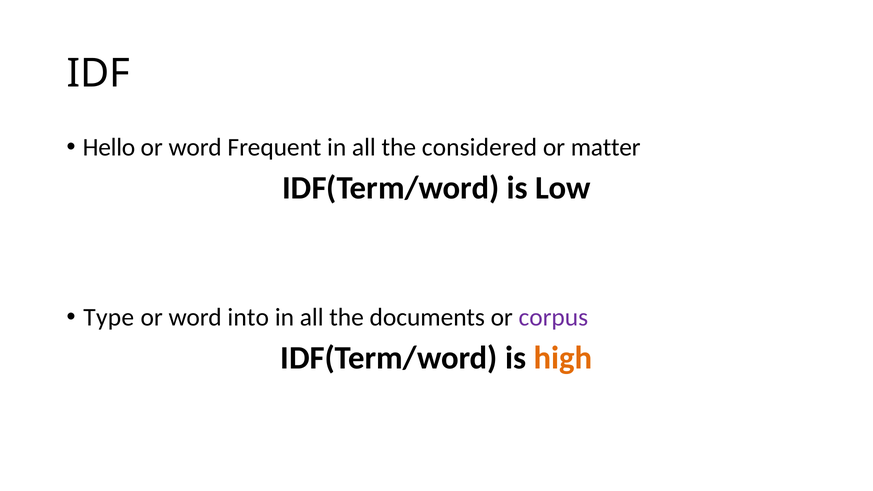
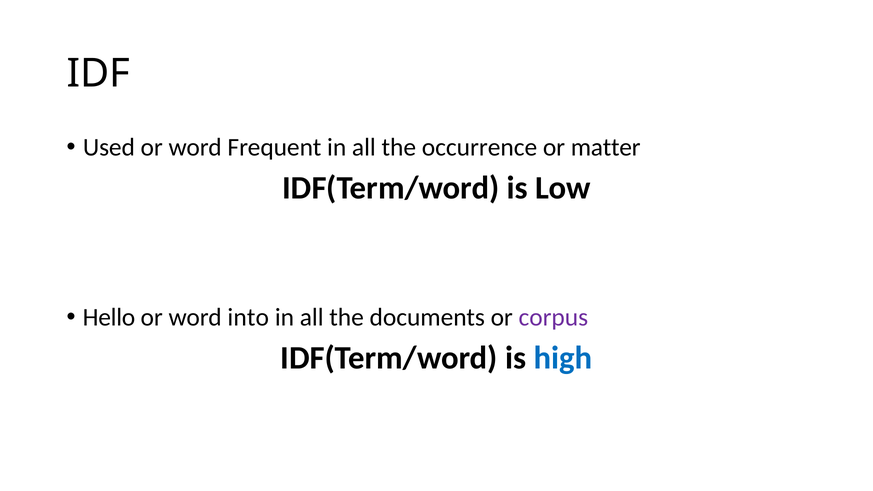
Hello: Hello -> Used
considered: considered -> occurrence
Type: Type -> Hello
high colour: orange -> blue
